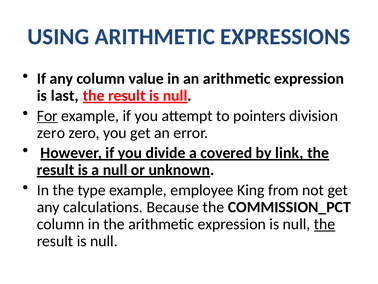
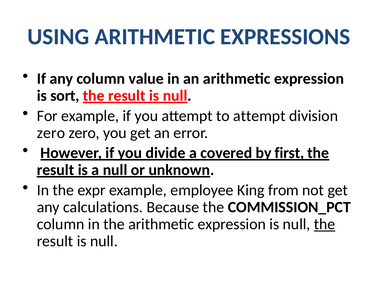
last: last -> sort
For underline: present -> none
to pointers: pointers -> attempt
link: link -> first
type: type -> expr
